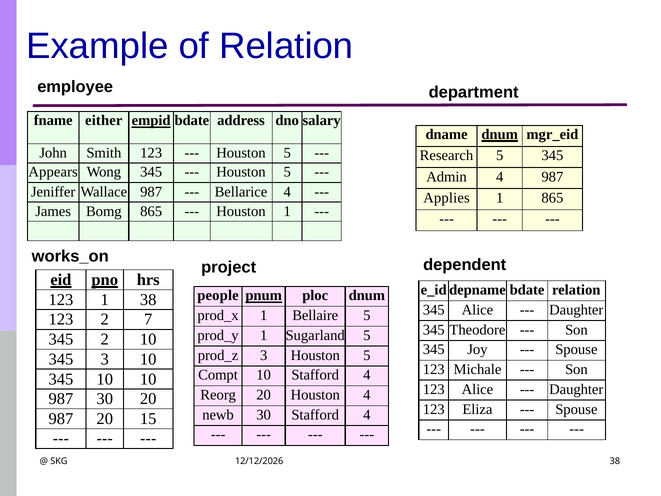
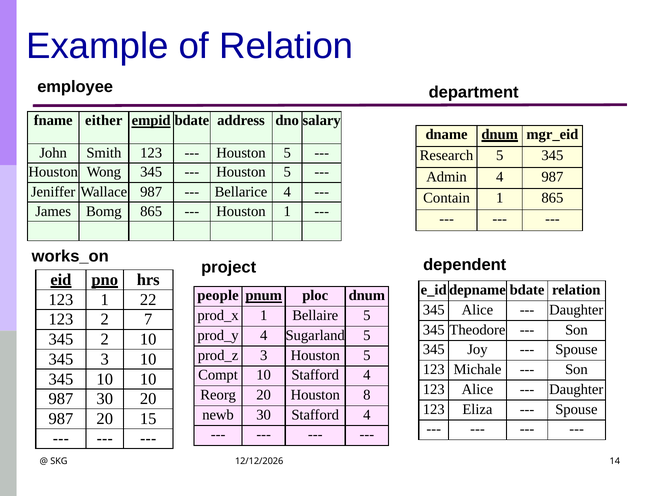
Appears at (53, 172): Appears -> Houston
Applies: Applies -> Contain
1 38: 38 -> 22
1 at (264, 335): 1 -> 4
Houston 4: 4 -> 8
38 at (615, 461): 38 -> 14
